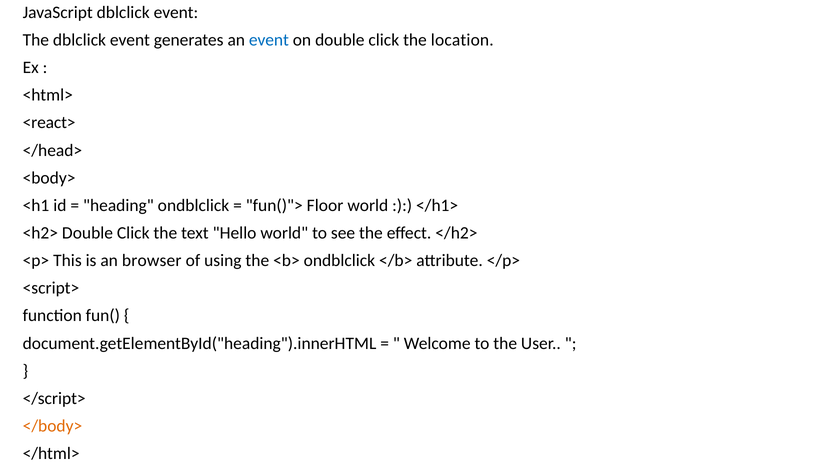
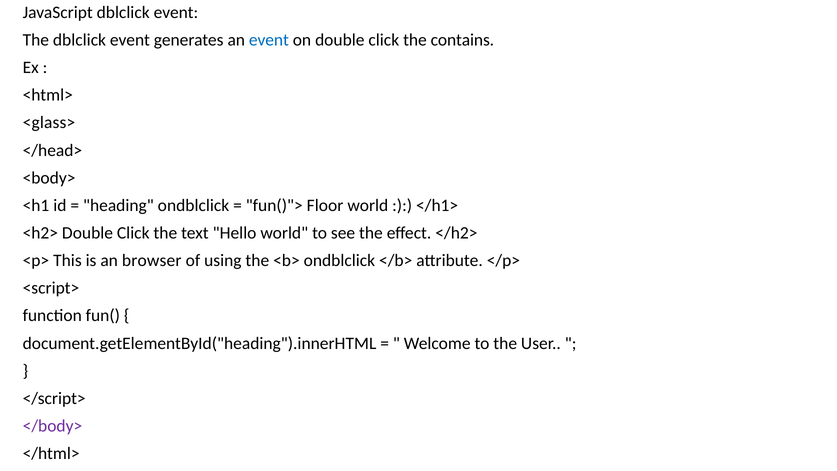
location: location -> contains
<react>: <react> -> <glass>
</body> colour: orange -> purple
